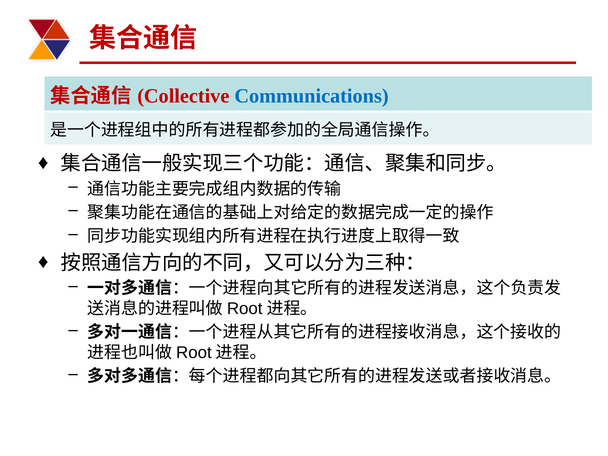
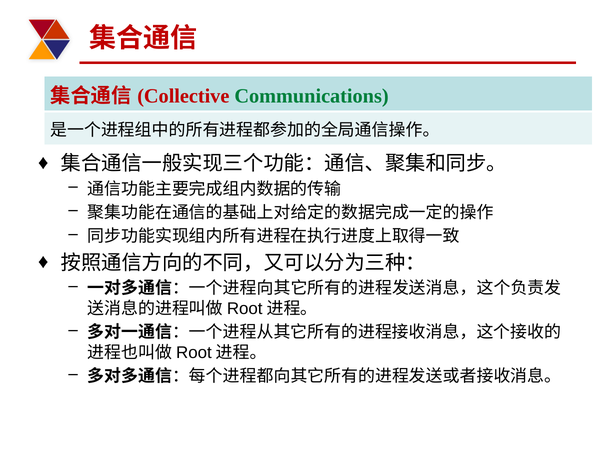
Communications colour: blue -> green
